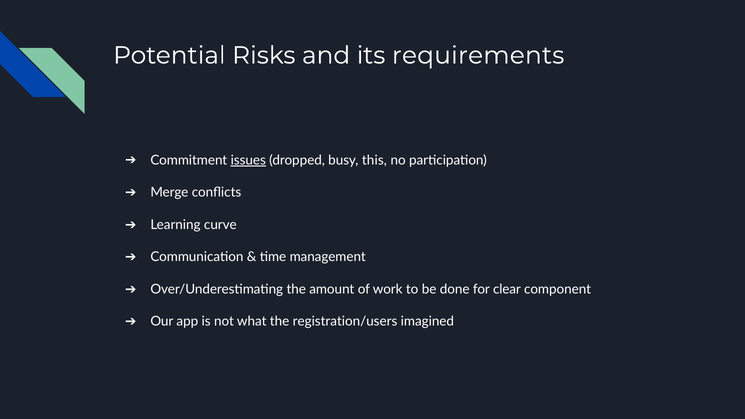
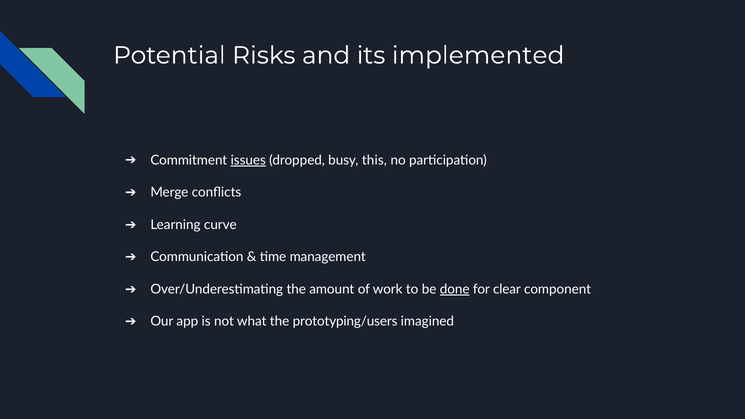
requirements: requirements -> implemented
done underline: none -> present
registration/users: registration/users -> prototyping/users
